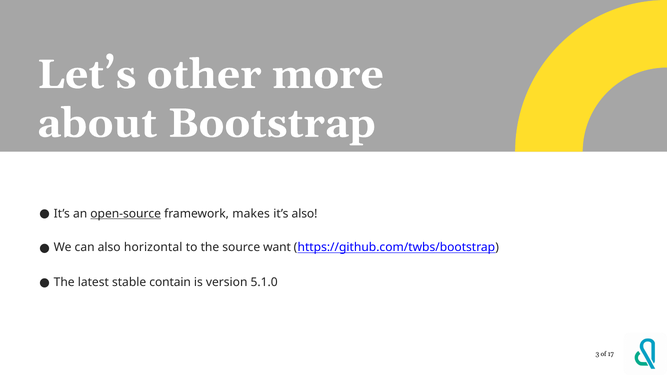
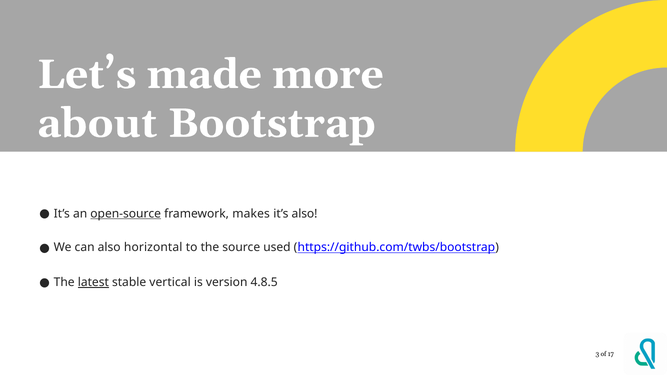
other: other -> made
want: want -> used
latest underline: none -> present
contain: contain -> vertical
5.1.0: 5.1.0 -> 4.8.5
